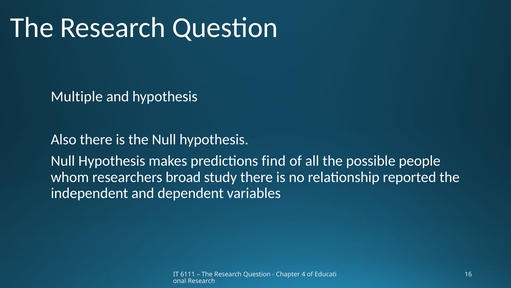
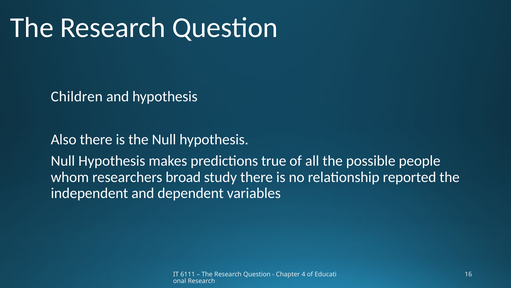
Multiple: Multiple -> Children
find: find -> true
